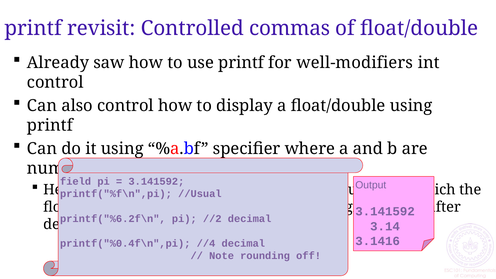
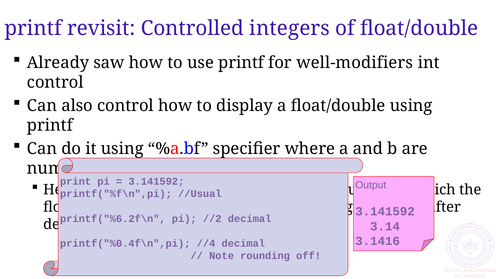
commas: commas -> integers
field at (76, 181): field -> print
